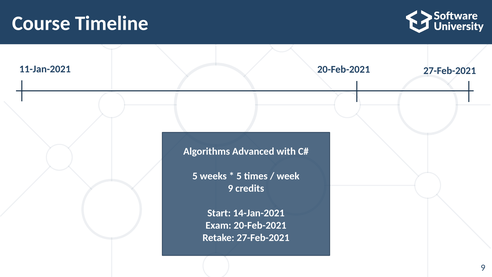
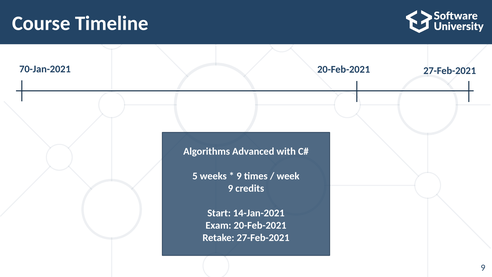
11-Jan-2021: 11-Jan-2021 -> 70-Jan-2021
5 at (239, 176): 5 -> 9
